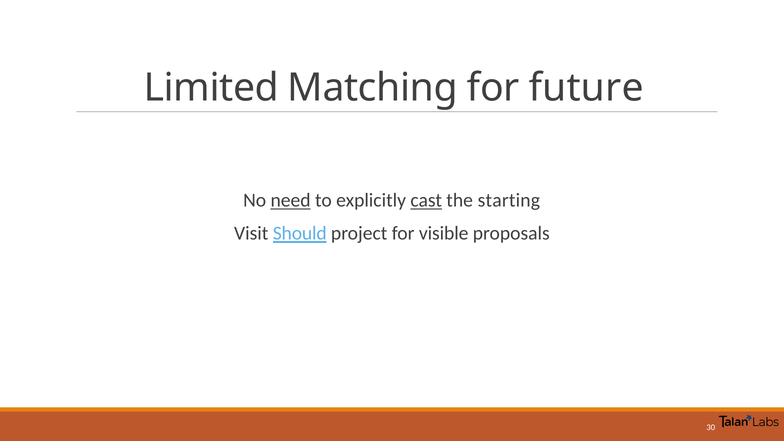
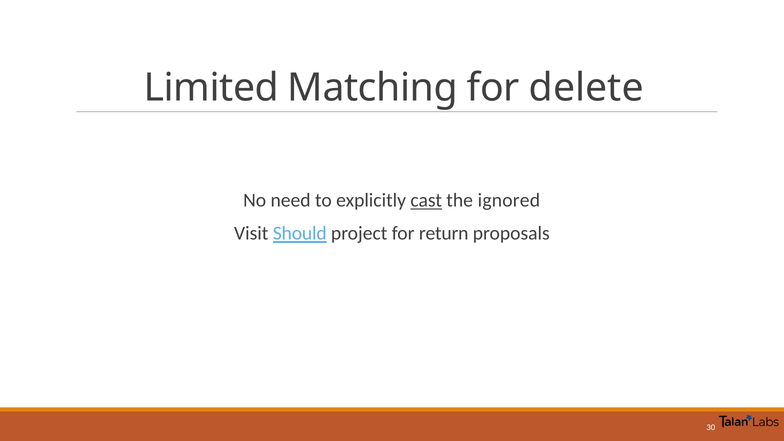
future: future -> delete
need underline: present -> none
starting: starting -> ignored
visible: visible -> return
